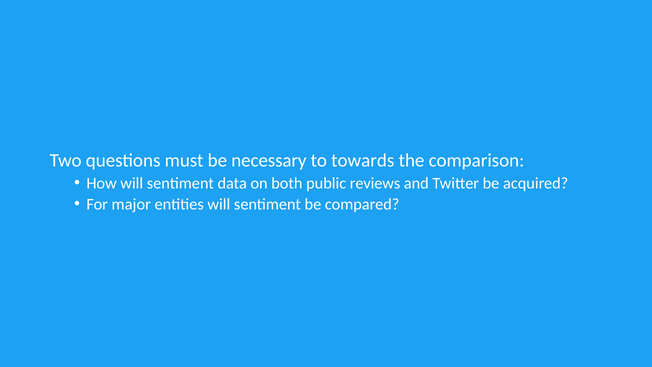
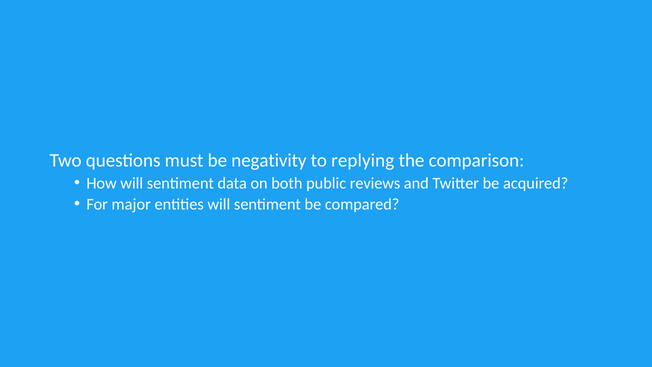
necessary: necessary -> negativity
towards: towards -> replying
